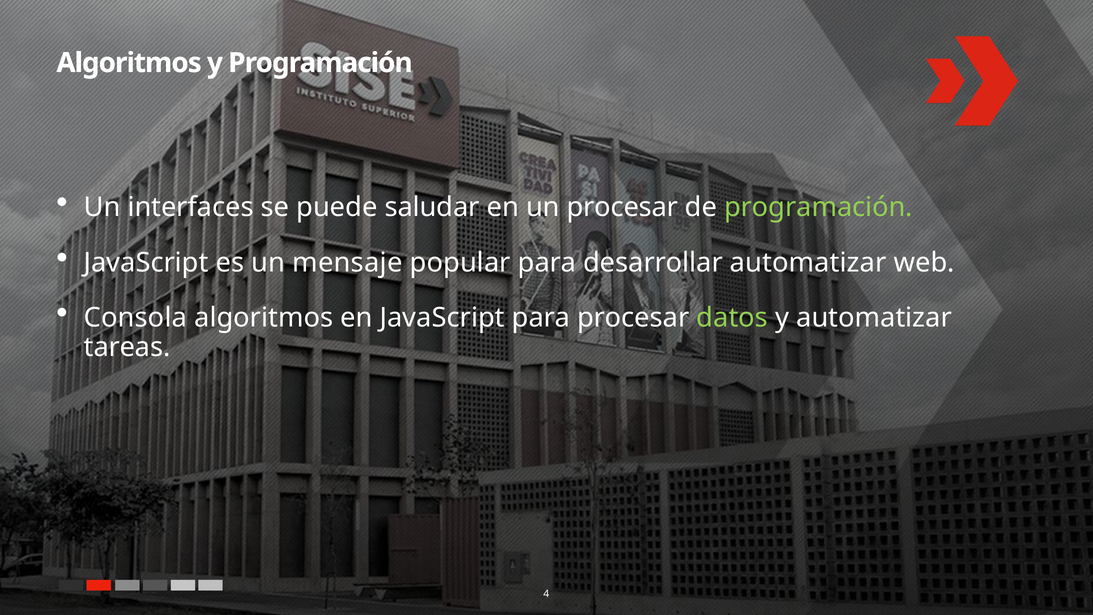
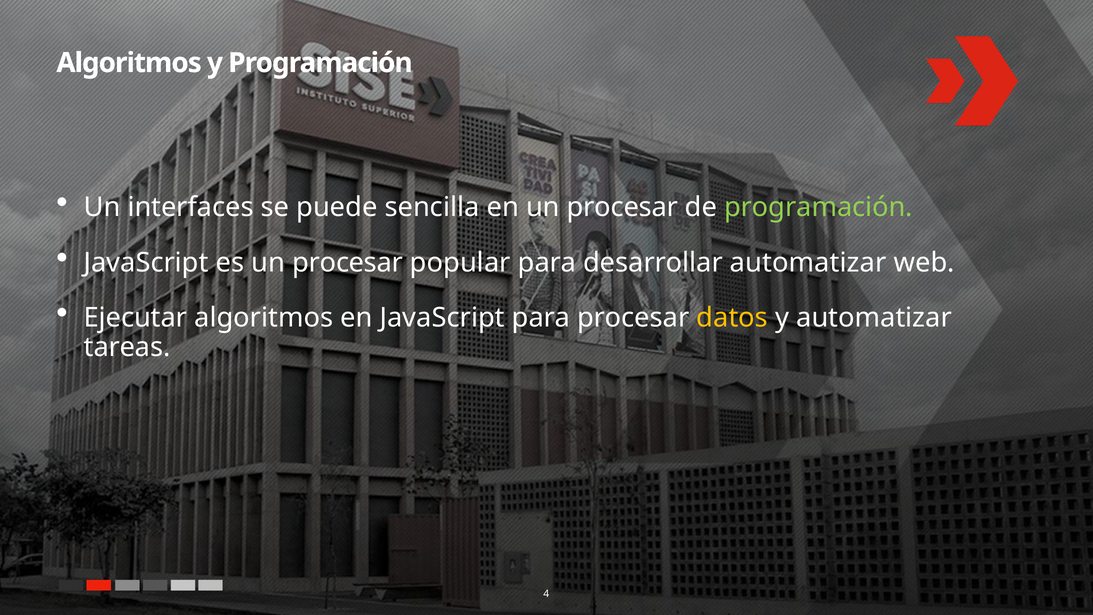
saludar: saludar -> sencilla
es un mensaje: mensaje -> procesar
Consola: Consola -> Ejecutar
datos colour: light green -> yellow
